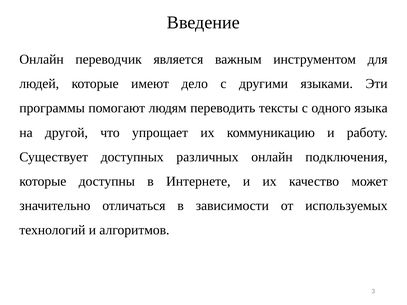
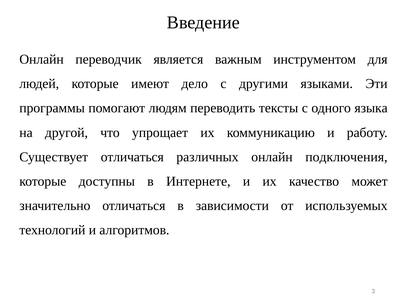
Существует доступных: доступных -> отличаться
